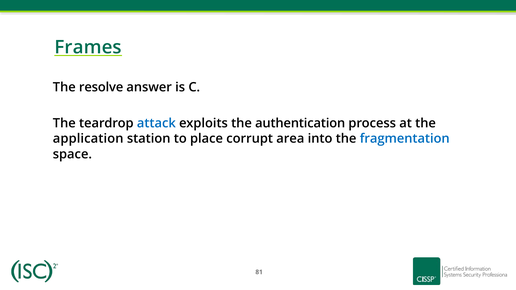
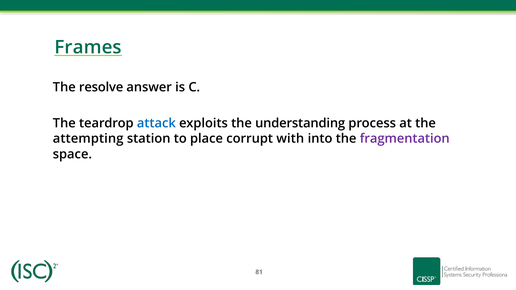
authentication: authentication -> understanding
application: application -> attempting
area: area -> with
fragmentation colour: blue -> purple
